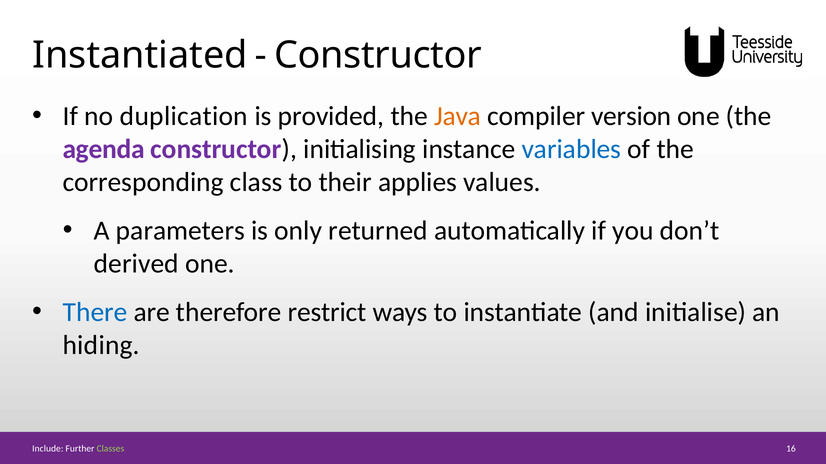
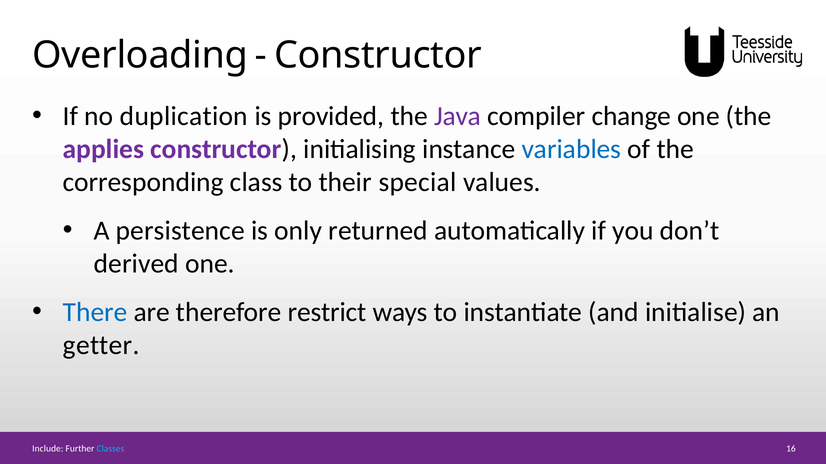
Instantiated: Instantiated -> Overloading
Java colour: orange -> purple
version: version -> change
agenda: agenda -> applies
applies: applies -> special
parameters: parameters -> persistence
hiding: hiding -> getter
Classes colour: light green -> light blue
